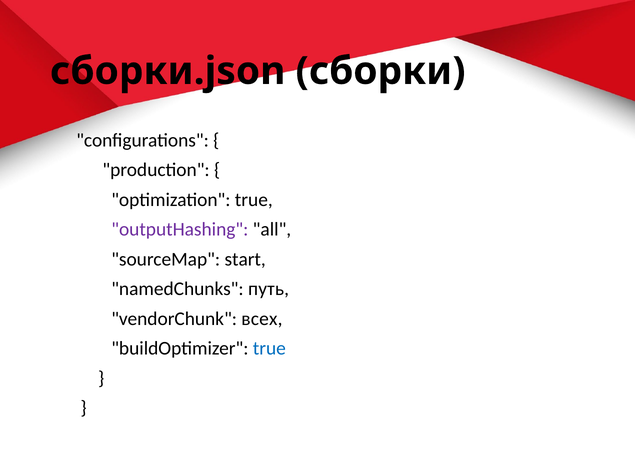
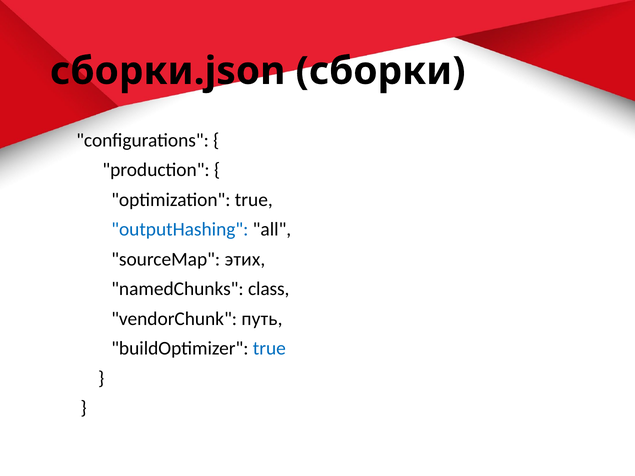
outputHashing colour: purple -> blue
start: start -> этих
путь: путь -> class
всех: всех -> путь
